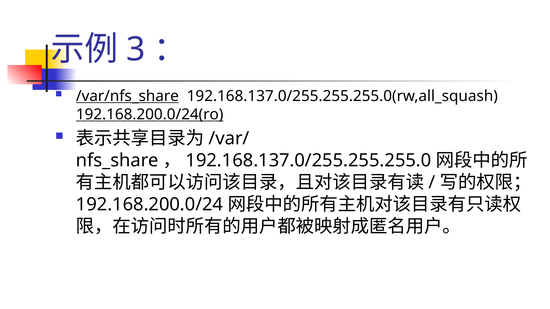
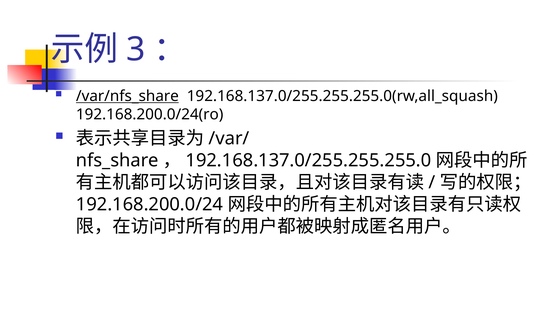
192.168.200.0/24(ro underline: present -> none
